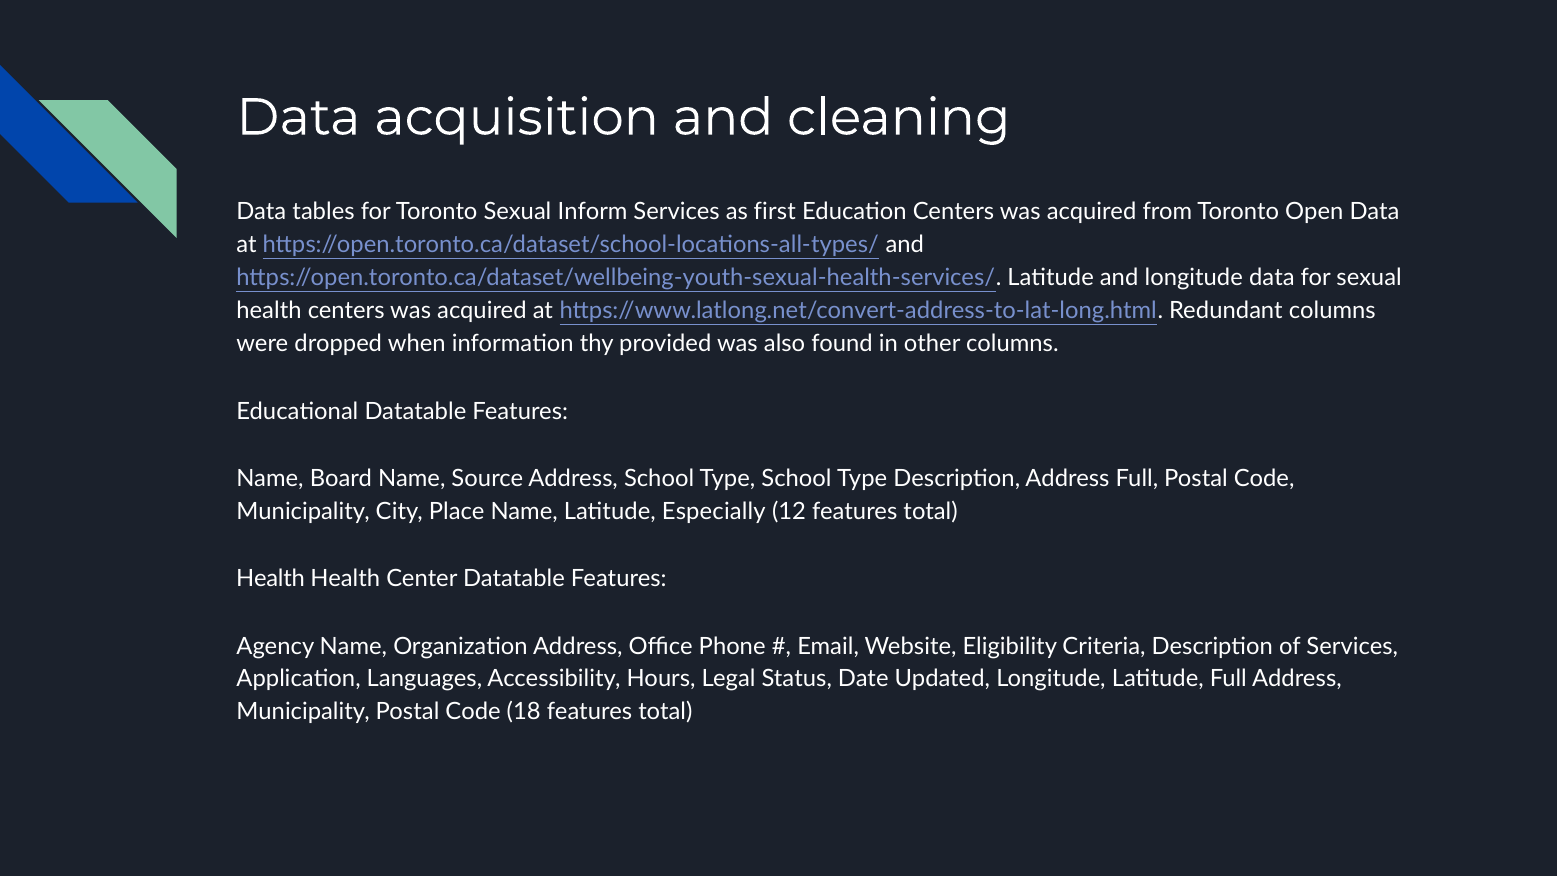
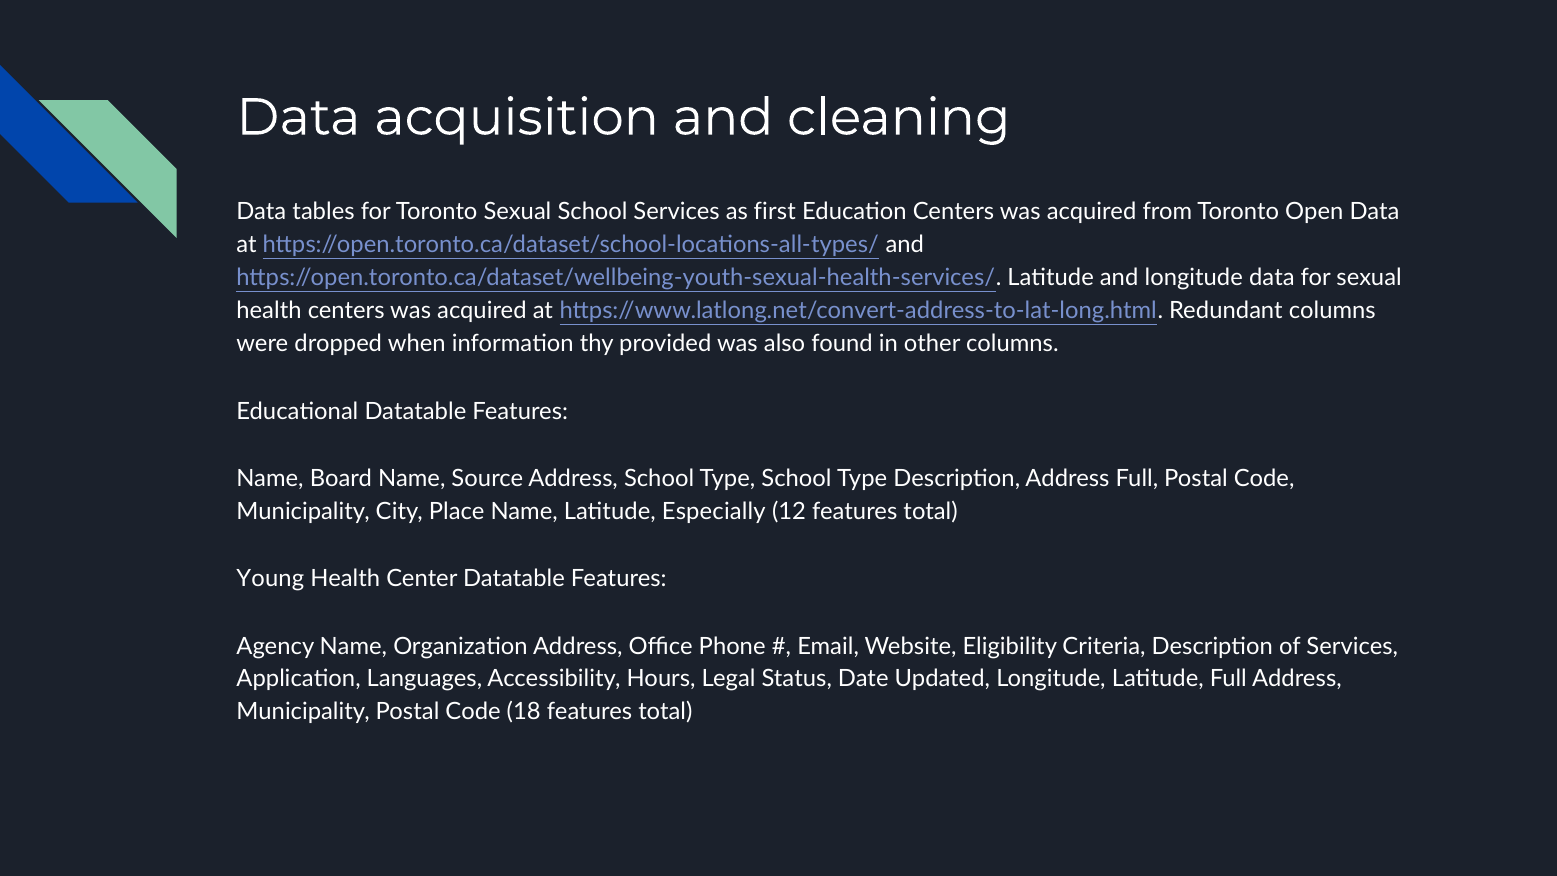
Sexual Inform: Inform -> School
Health at (271, 579): Health -> Young
